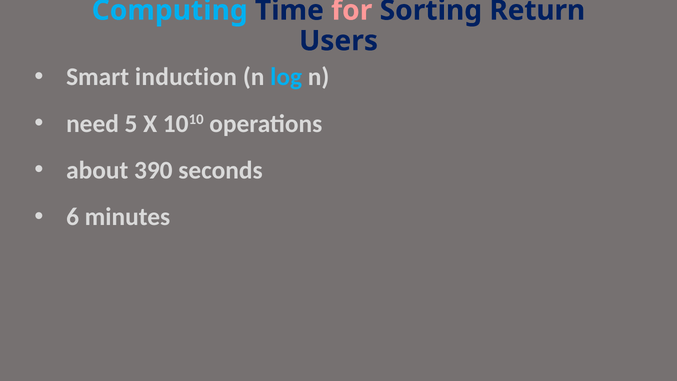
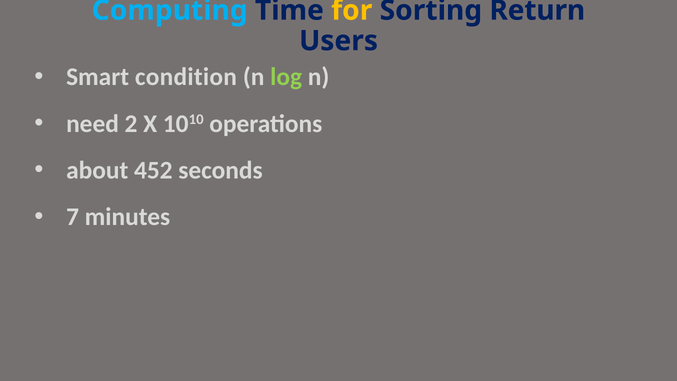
for colour: pink -> yellow
induction: induction -> condition
log colour: light blue -> light green
5: 5 -> 2
390: 390 -> 452
6: 6 -> 7
